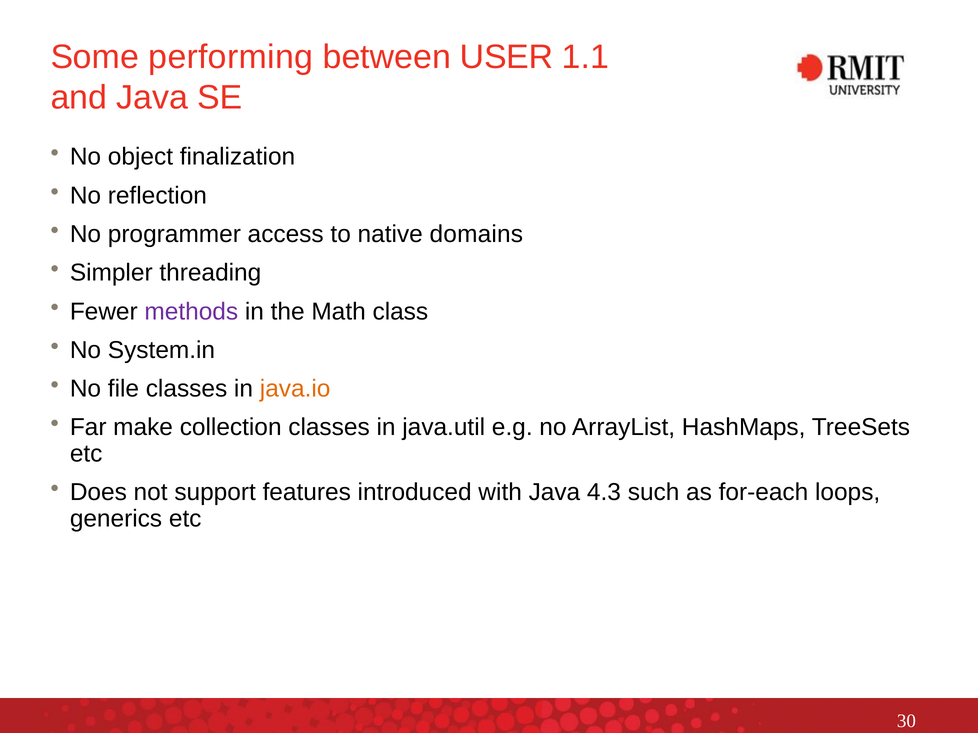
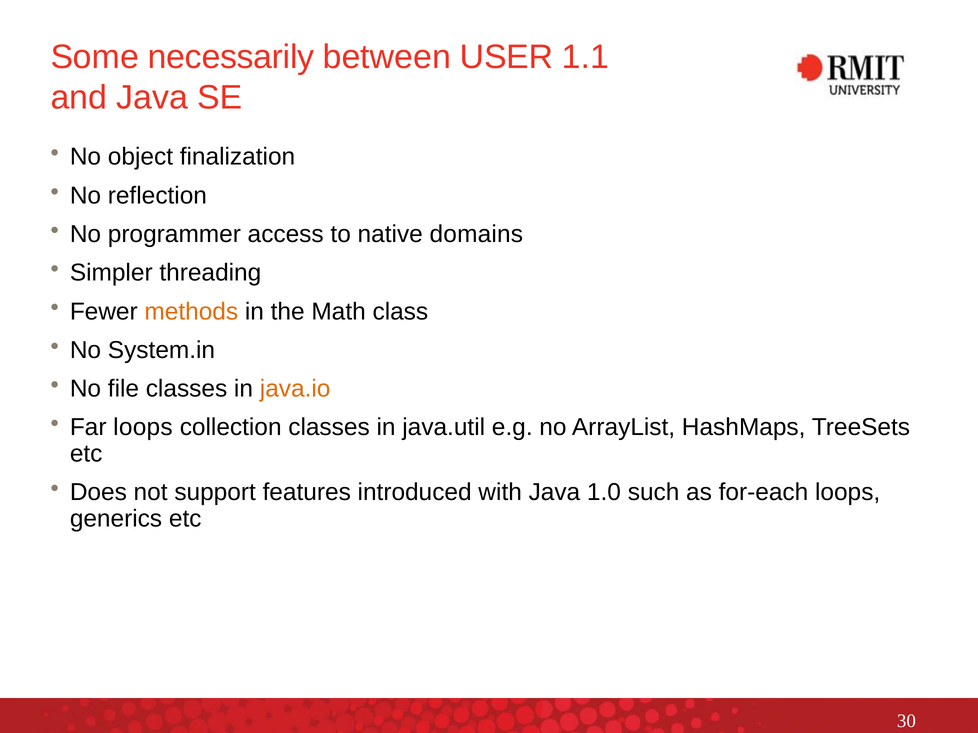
performing: performing -> necessarily
methods colour: purple -> orange
Far make: make -> loops
4.3: 4.3 -> 1.0
